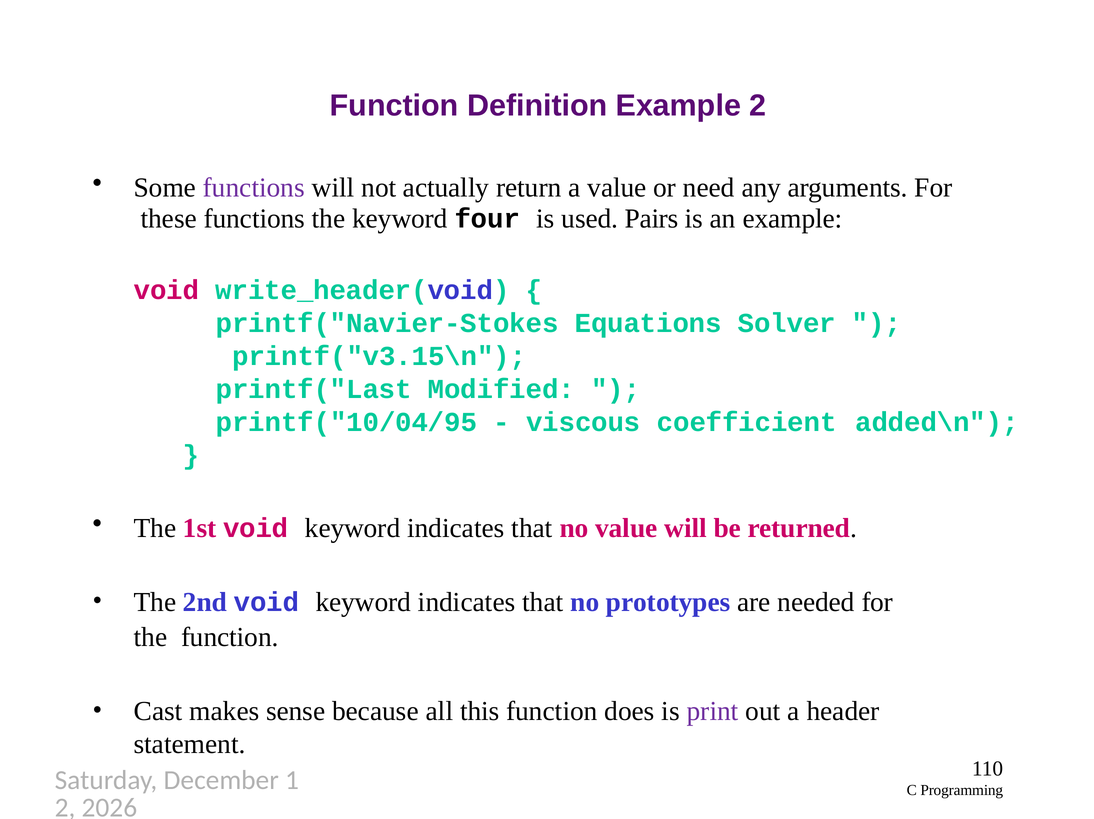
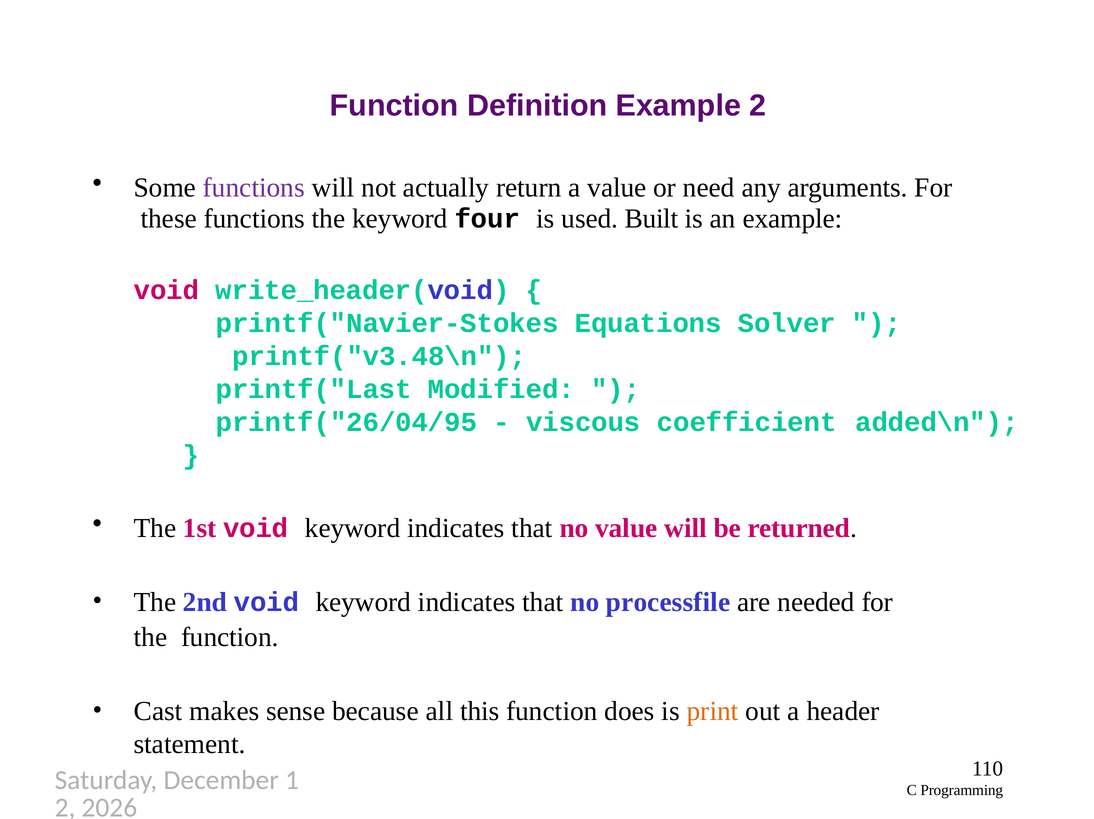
Pairs: Pairs -> Built
printf("v3.15\n: printf("v3.15\n -> printf("v3.48\n
printf("10/04/95: printf("10/04/95 -> printf("26/04/95
prototypes: prototypes -> processfile
print colour: purple -> orange
